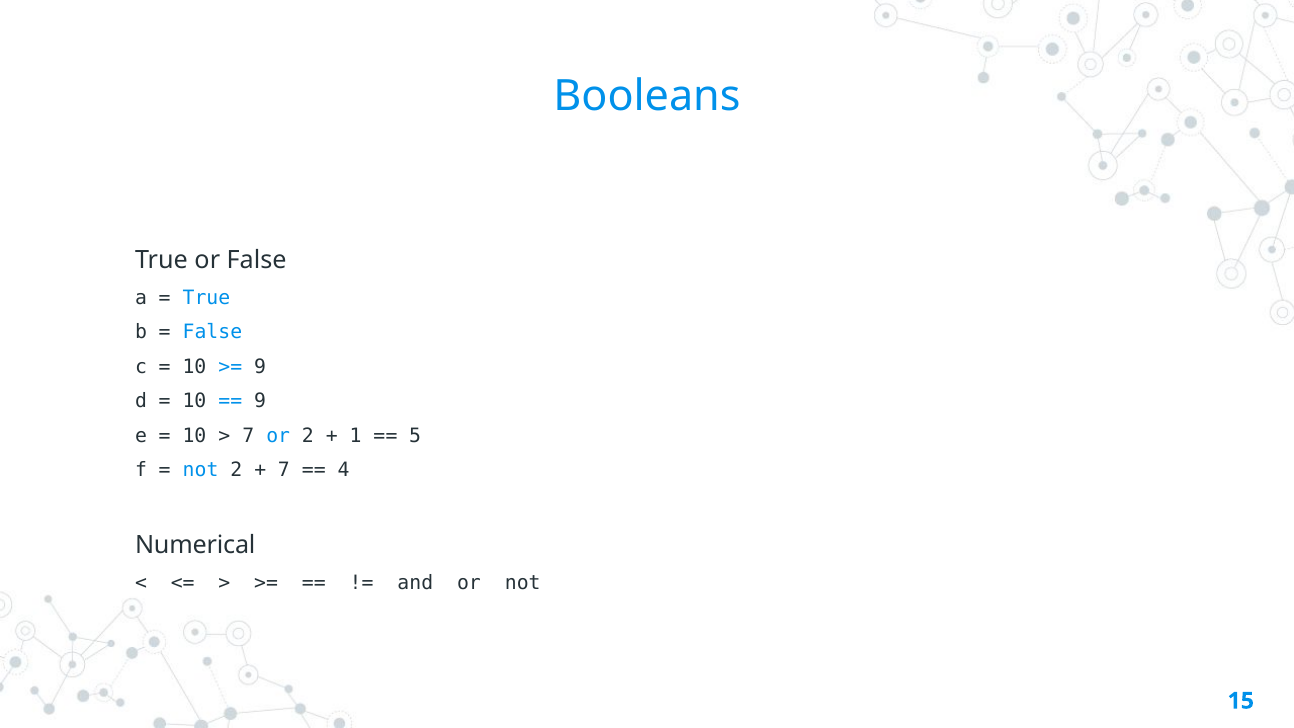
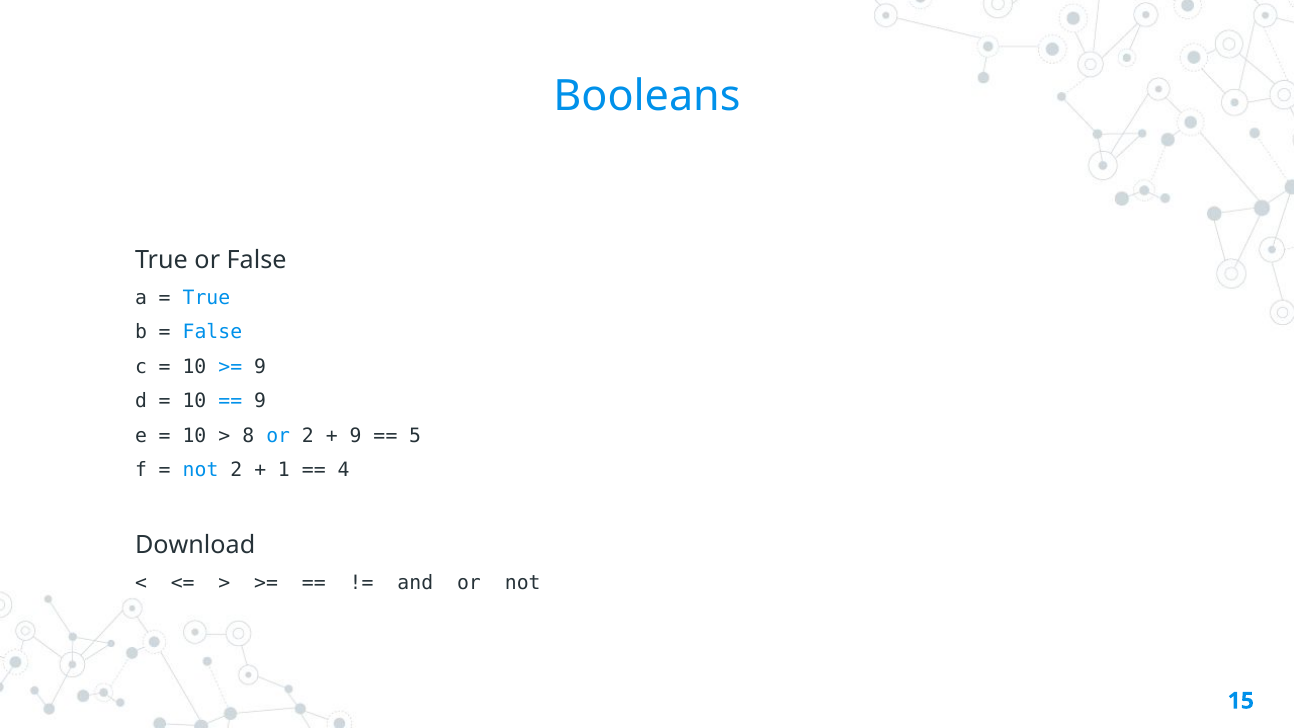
7 at (248, 436): 7 -> 8
1 at (355, 436): 1 -> 9
7 at (284, 470): 7 -> 1
Numerical: Numerical -> Download
